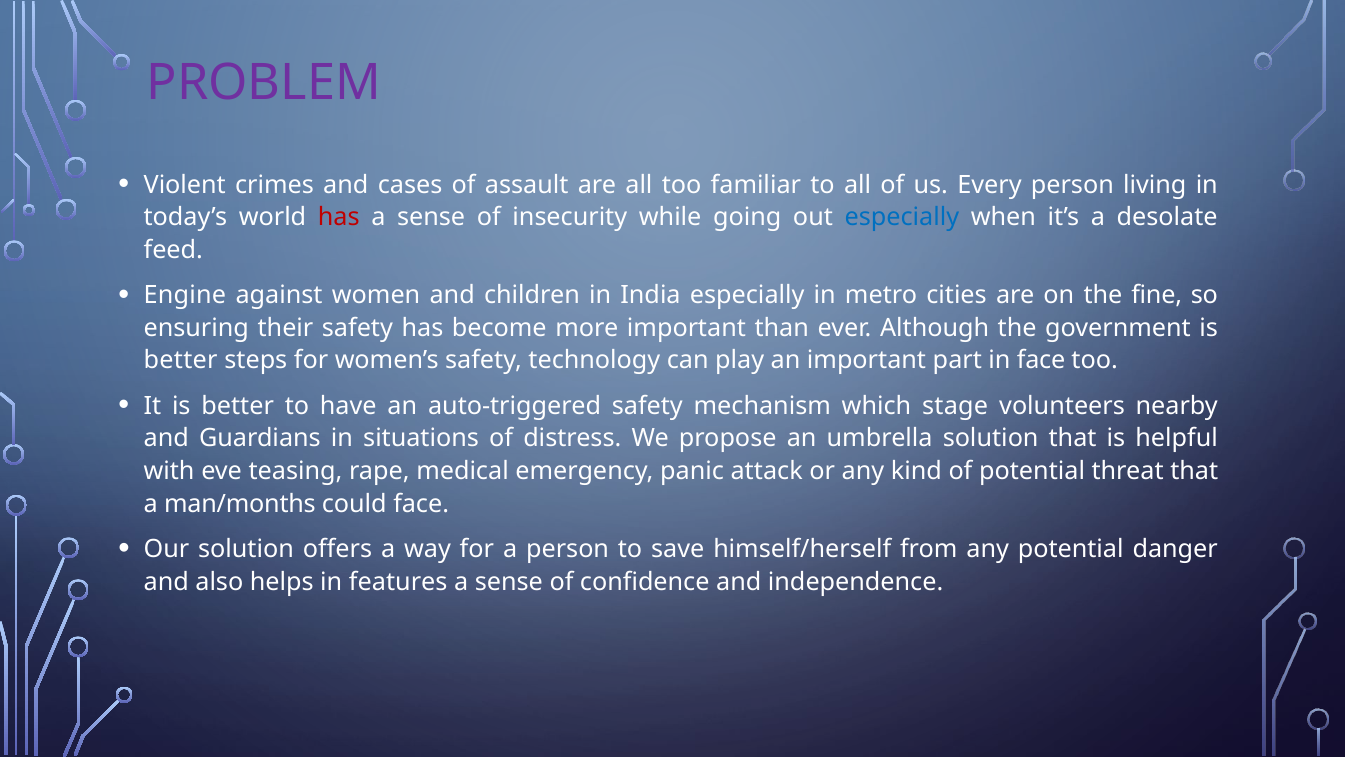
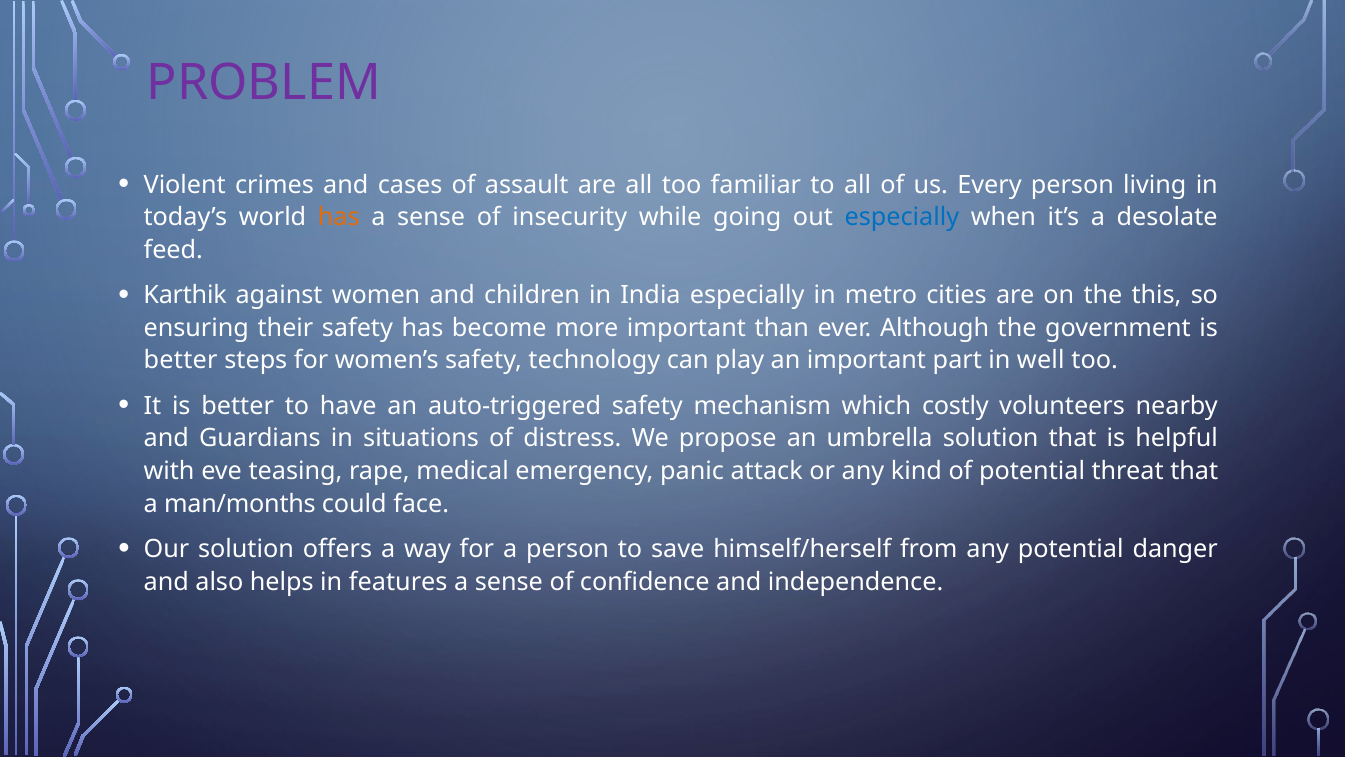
has at (339, 217) colour: red -> orange
Engine: Engine -> Karthik
fine: fine -> this
in face: face -> well
stage: stage -> costly
